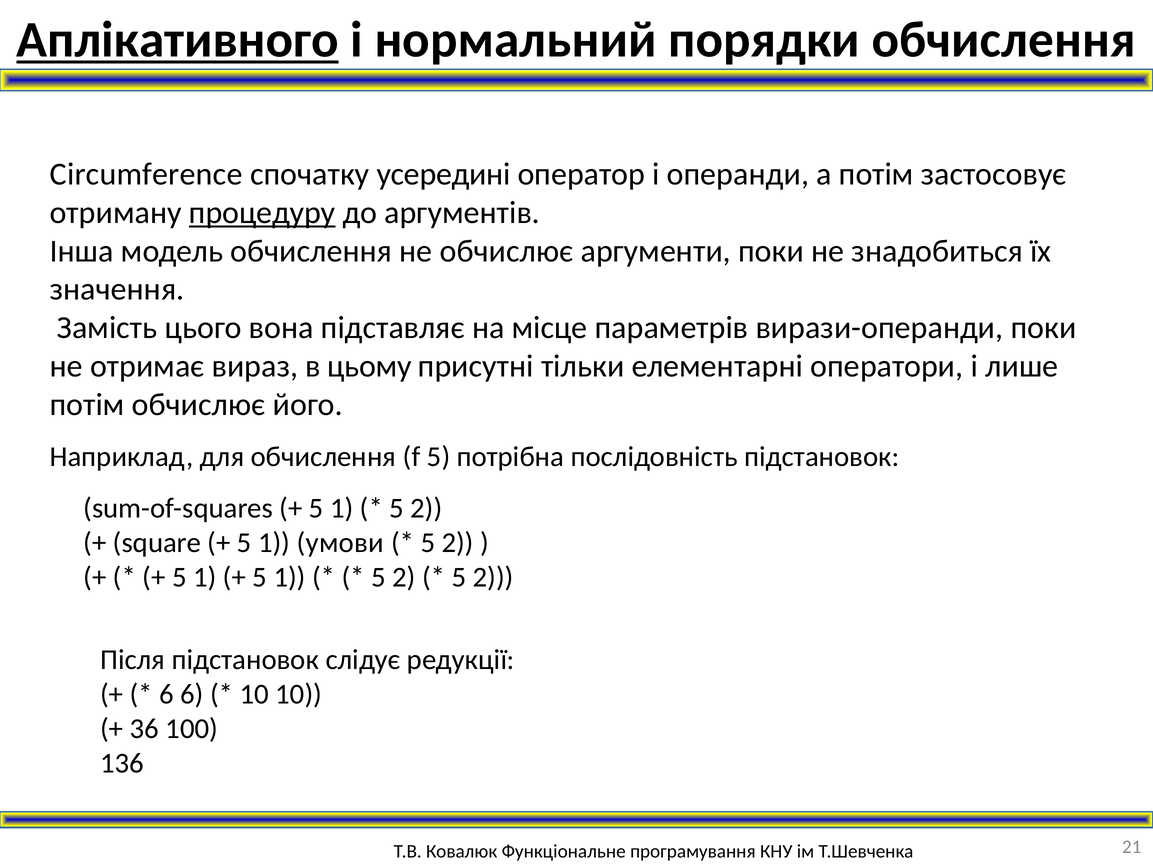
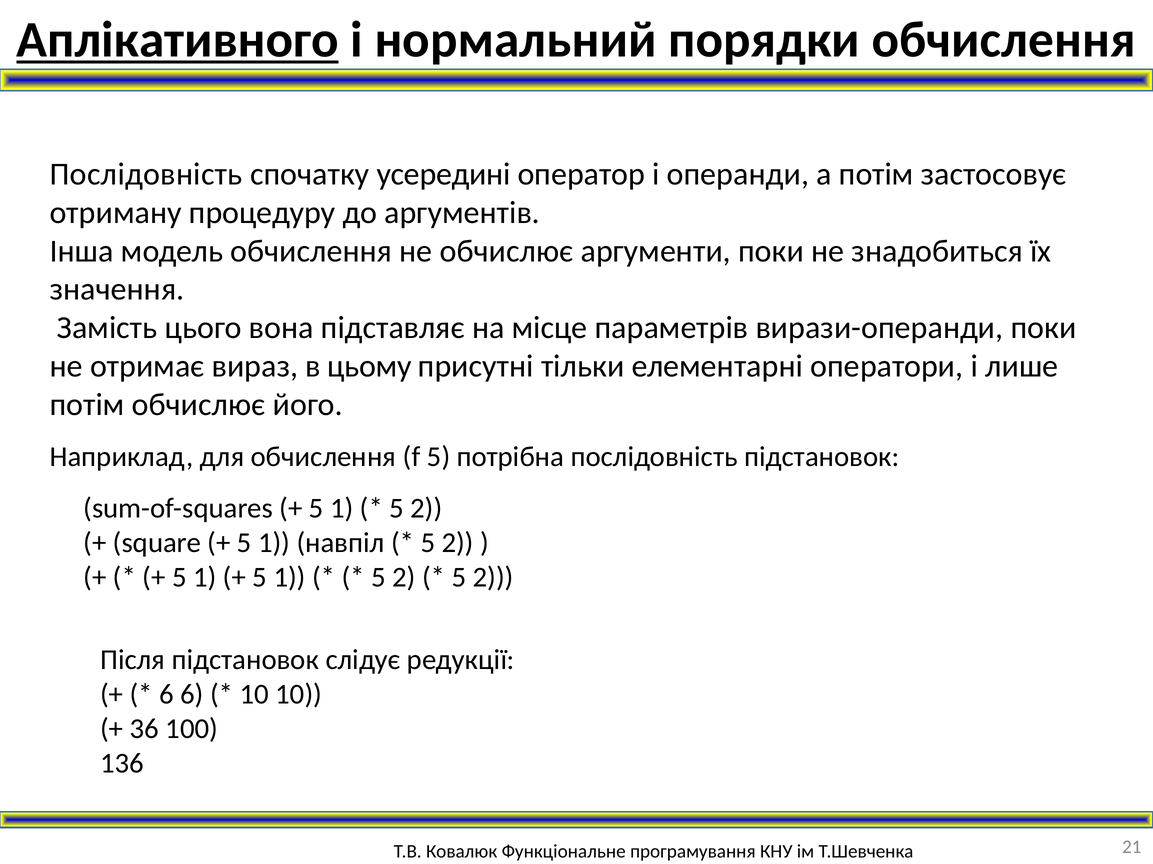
Circumference at (146, 174): Circumference -> Послідовність
процедуру underline: present -> none
умови: умови -> навпіл
